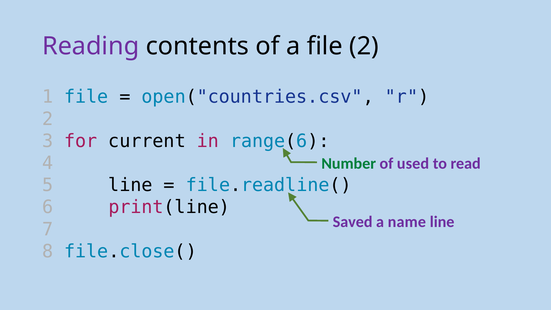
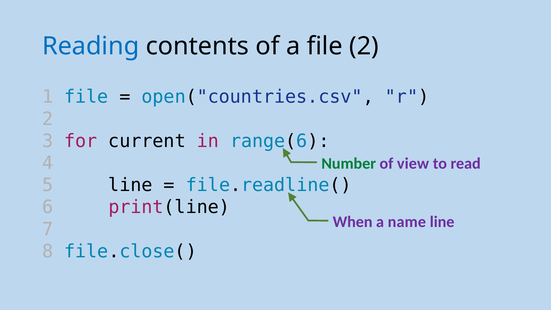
Reading colour: purple -> blue
used: used -> view
Saved: Saved -> When
